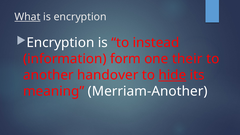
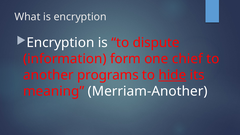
What underline: present -> none
instead: instead -> dispute
their: their -> chief
handover: handover -> programs
